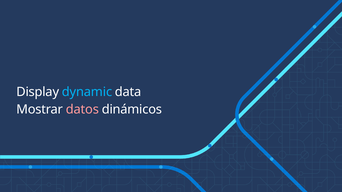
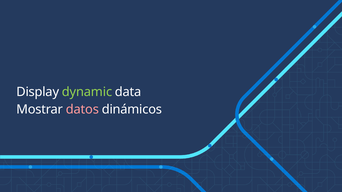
dynamic colour: light blue -> light green
